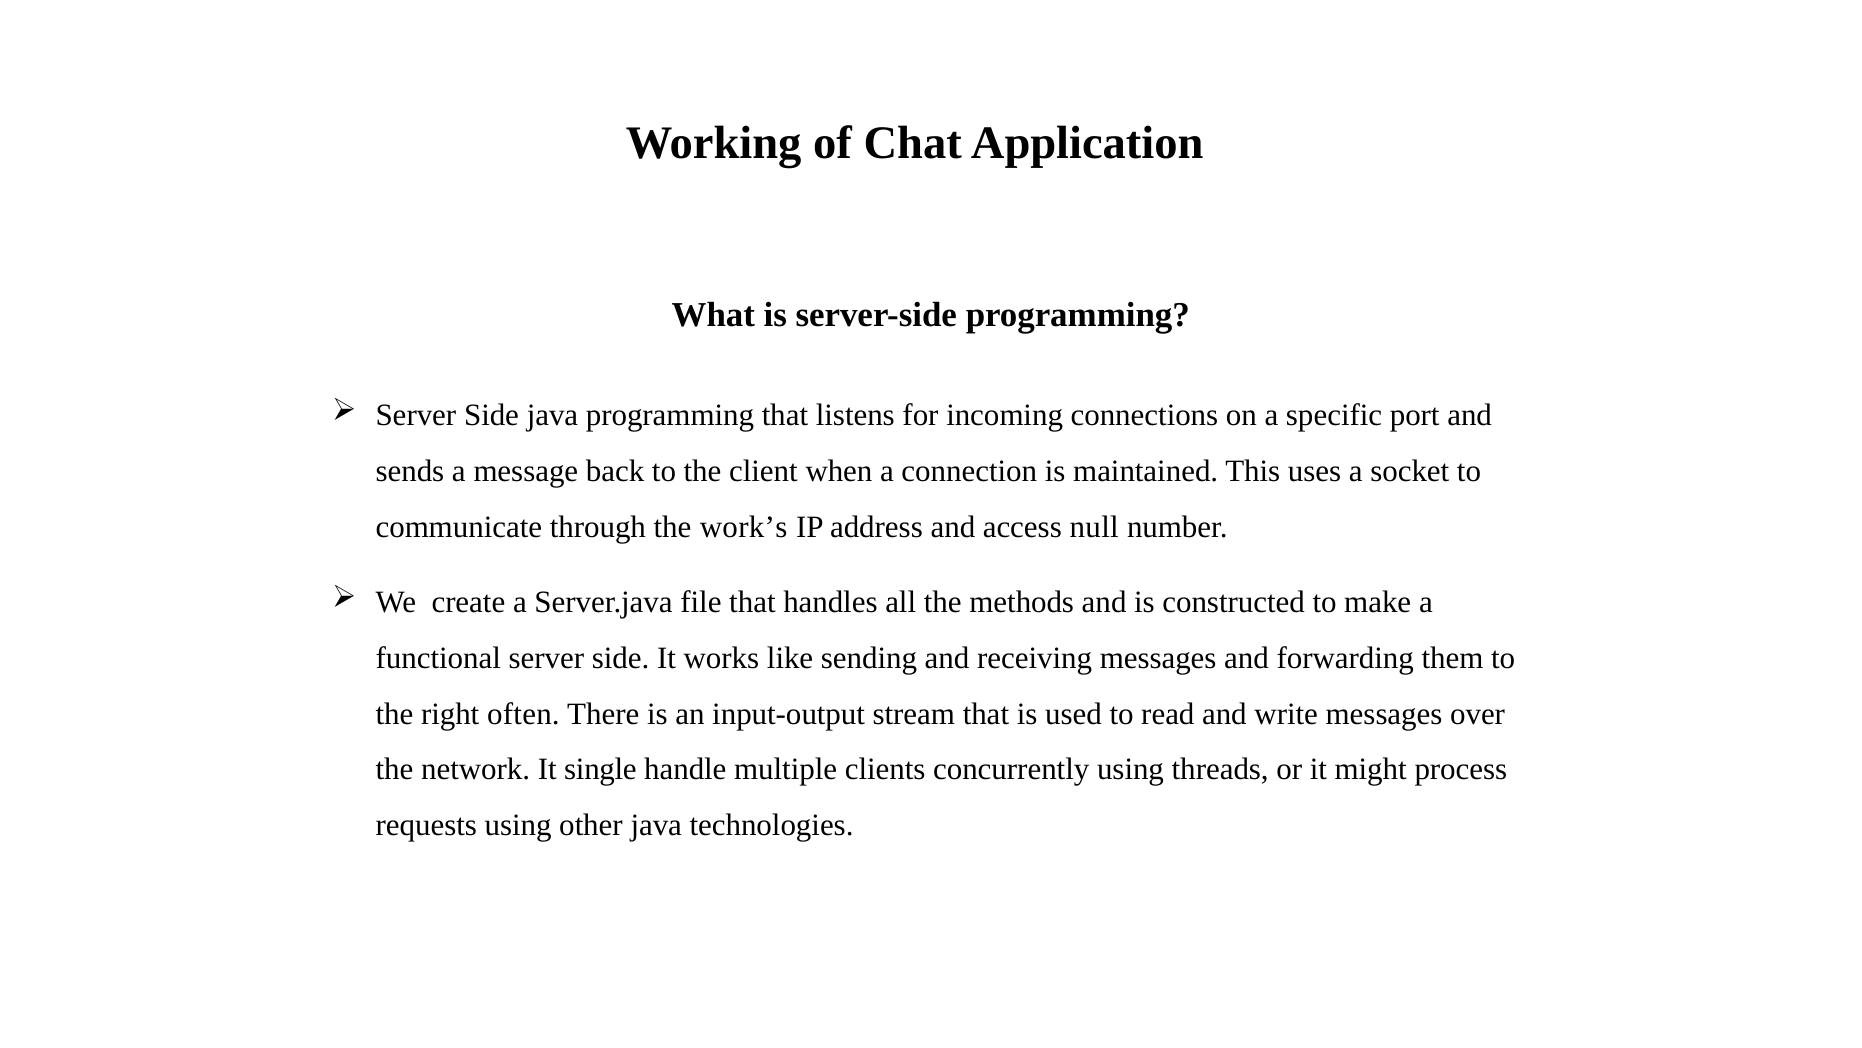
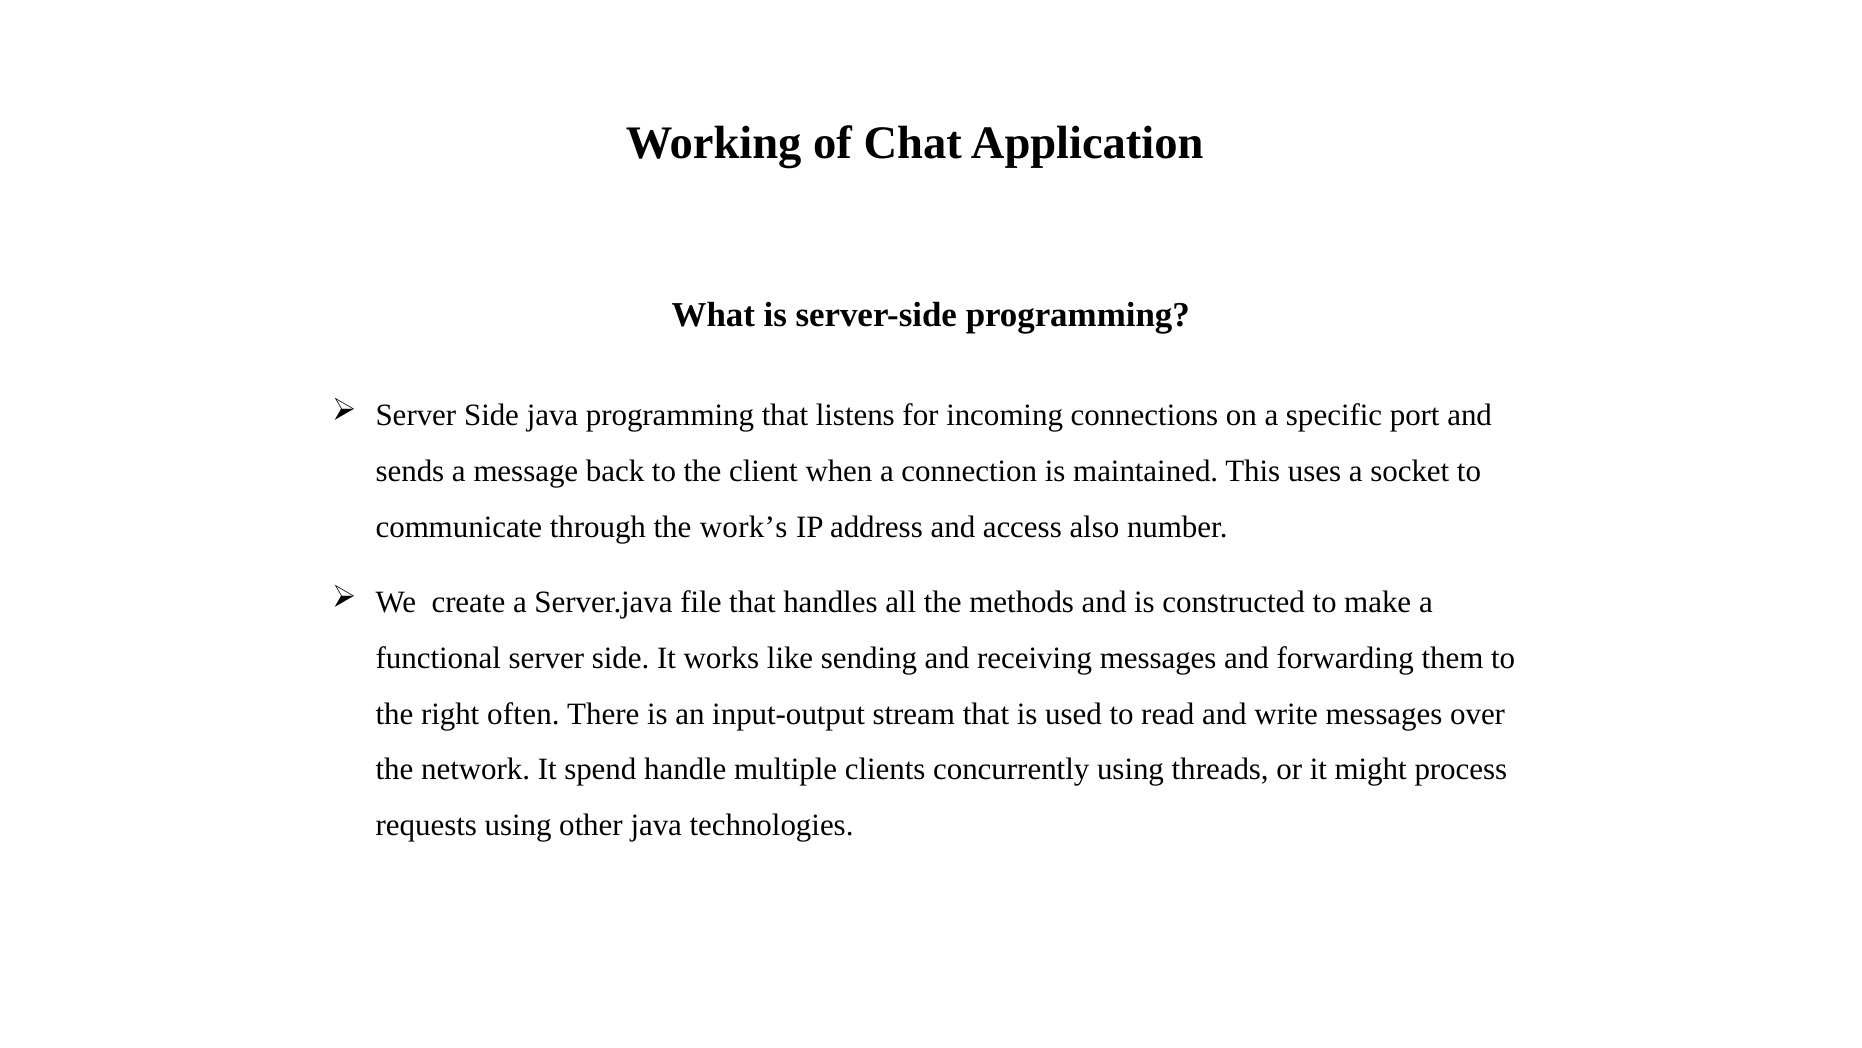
null: null -> also
single: single -> spend
